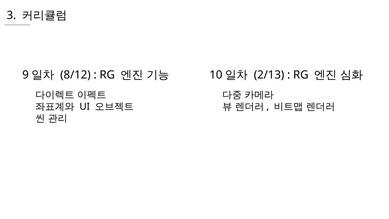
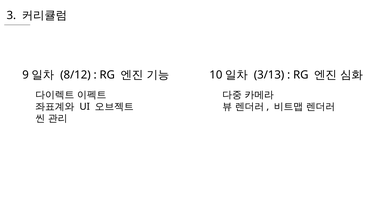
2/13: 2/13 -> 3/13
